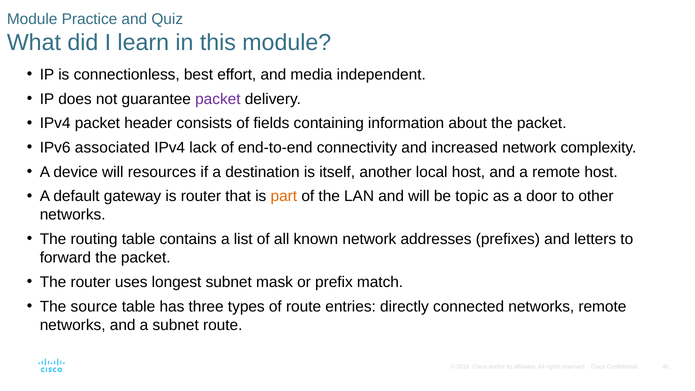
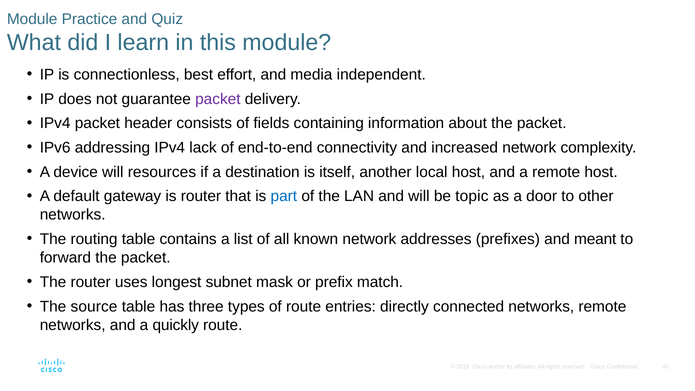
associated: associated -> addressing
part colour: orange -> blue
letters: letters -> meant
a subnet: subnet -> quickly
